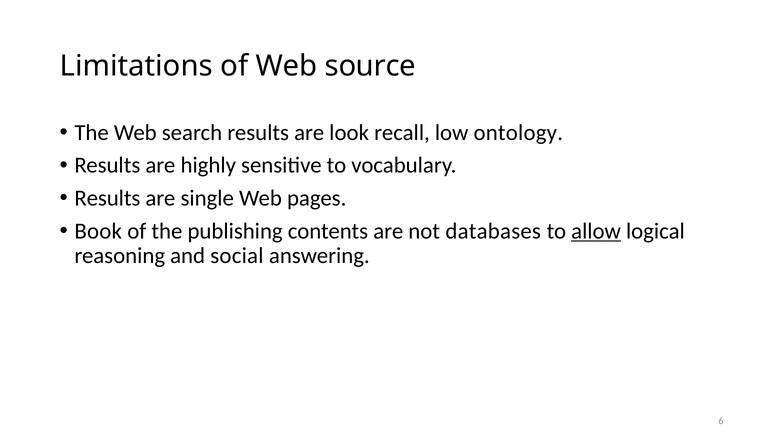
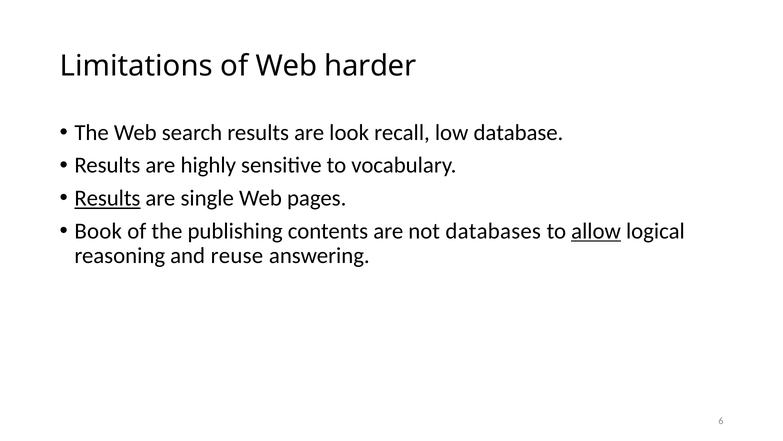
source: source -> harder
ontology: ontology -> database
Results at (107, 198) underline: none -> present
social: social -> reuse
